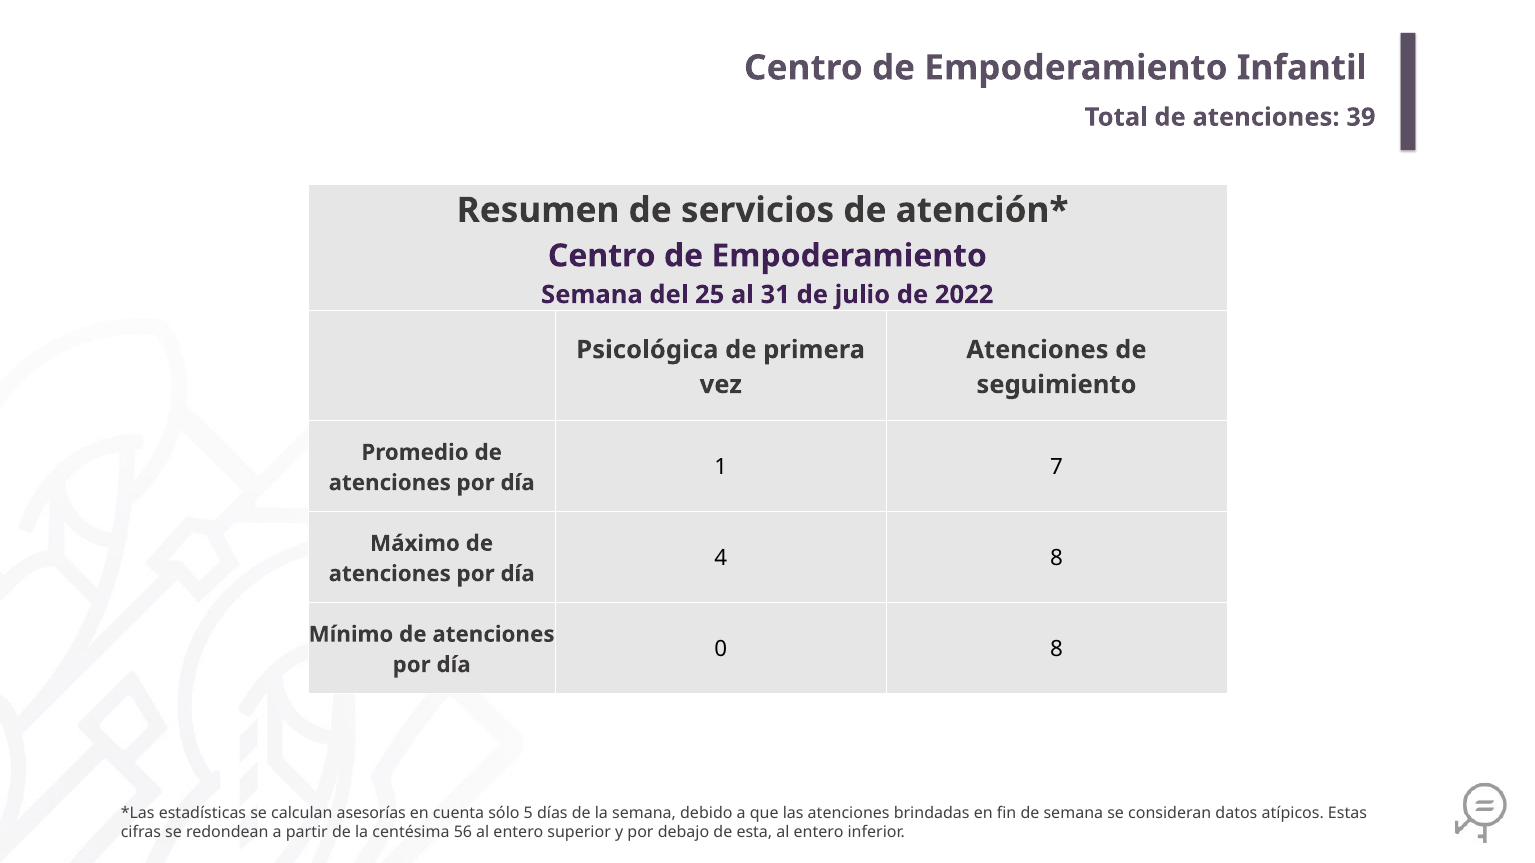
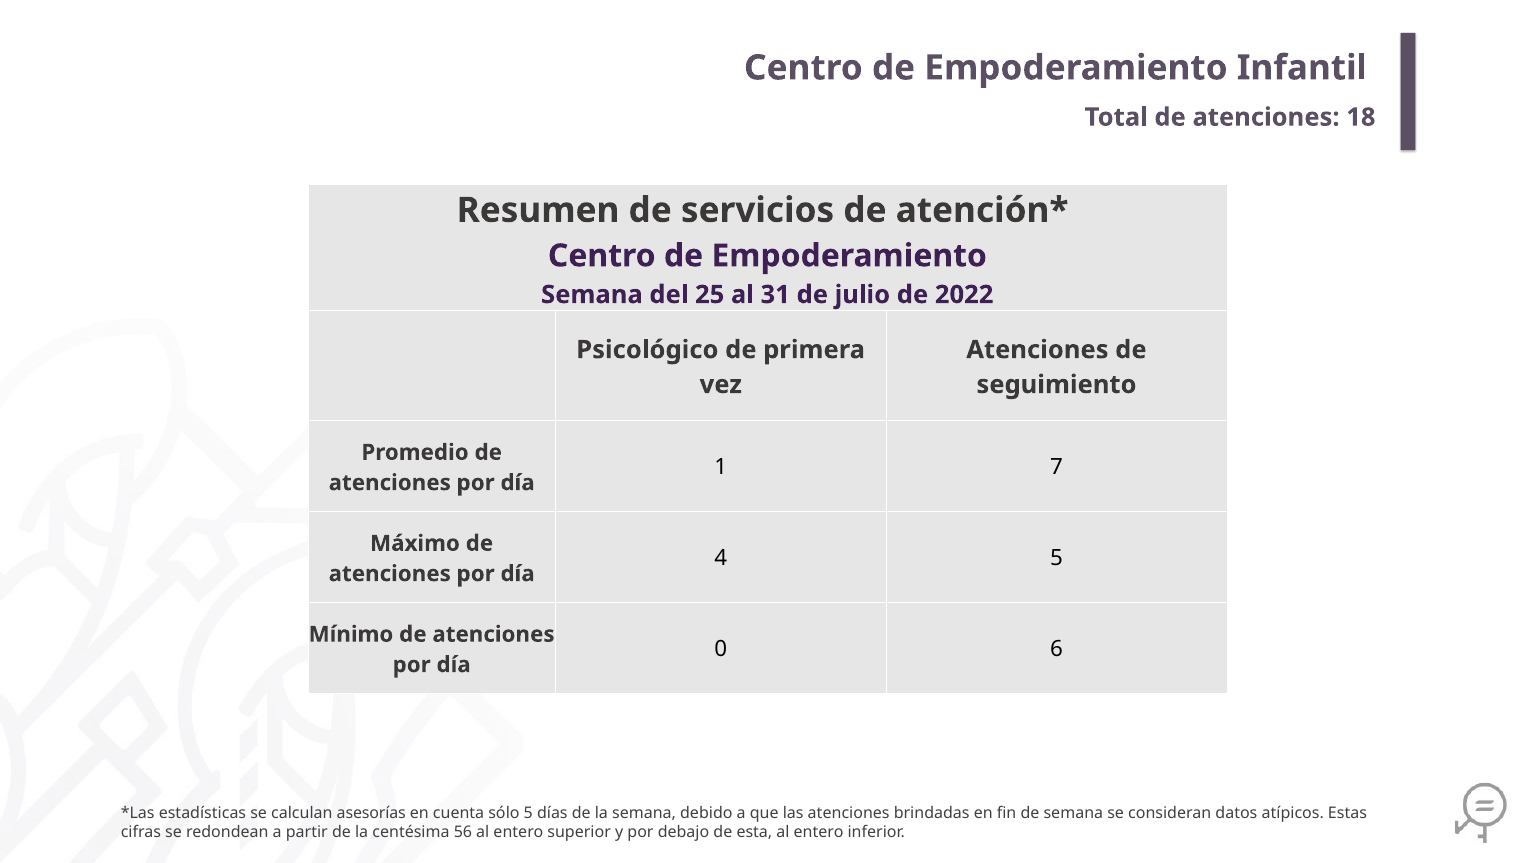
39: 39 -> 18
Psicológica: Psicológica -> Psicológico
4 8: 8 -> 5
0 8: 8 -> 6
